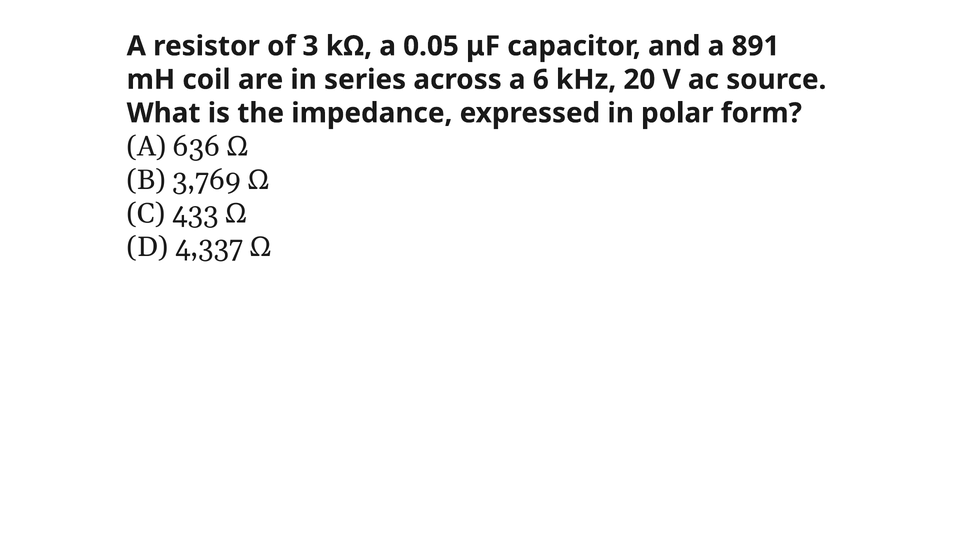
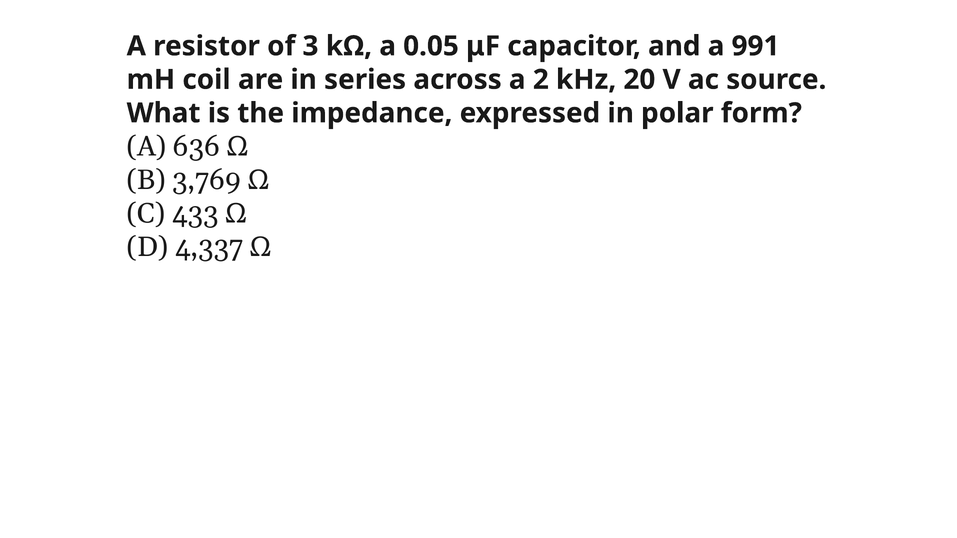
891: 891 -> 991
6: 6 -> 2
